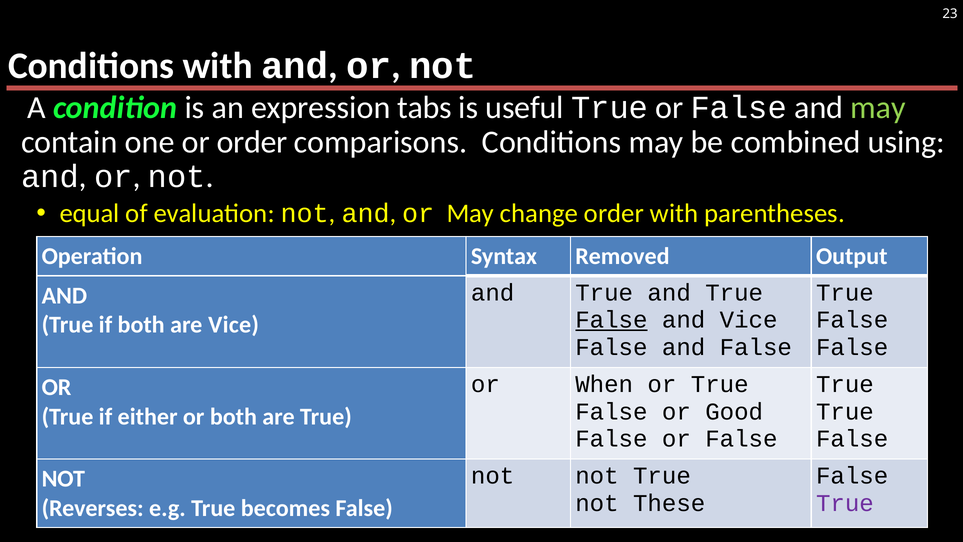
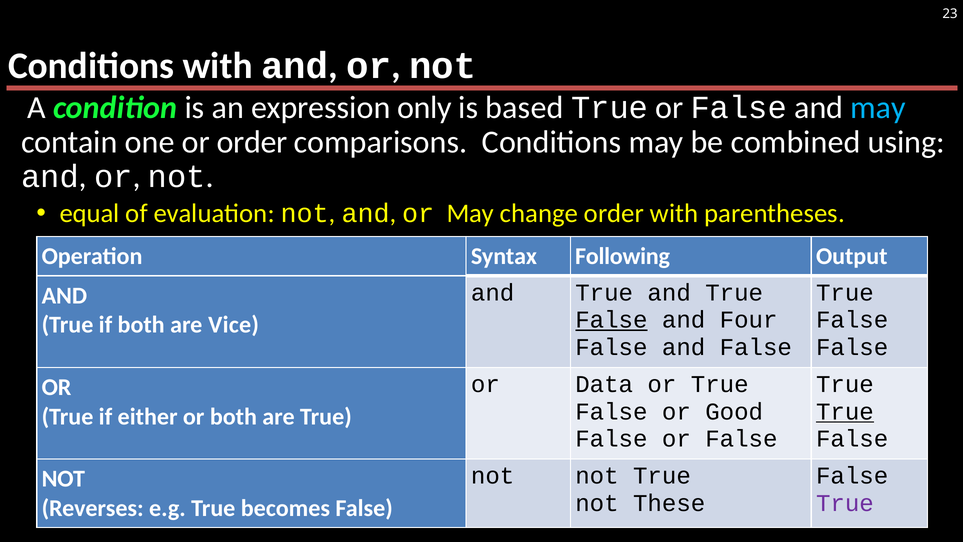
tabs: tabs -> only
useful: useful -> based
may at (878, 108) colour: light green -> light blue
Removed: Removed -> Following
and Vice: Vice -> Four
When: When -> Data
True at (845, 411) underline: none -> present
